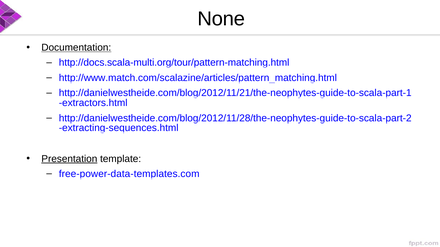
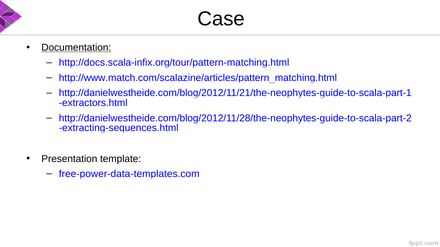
None: None -> Case
http://docs.scala-multi.org/tour/pattern-matching.html: http://docs.scala-multi.org/tour/pattern-matching.html -> http://docs.scala-infix.org/tour/pattern-matching.html
Presentation underline: present -> none
